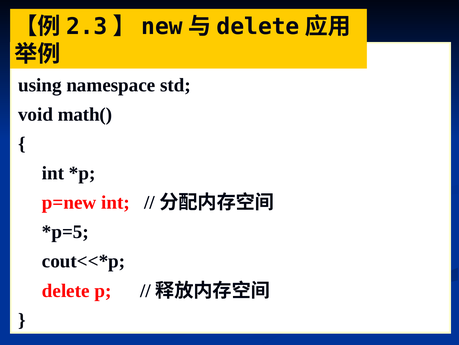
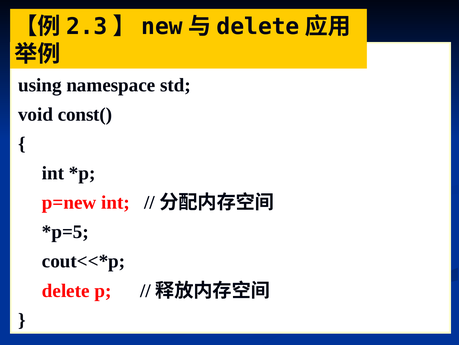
math(: math( -> const(
